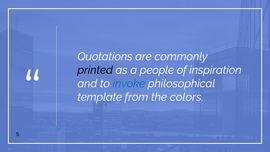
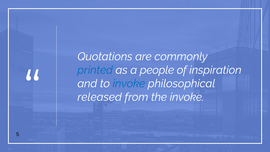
printed colour: black -> blue
template: template -> released
the colors: colors -> invoke
